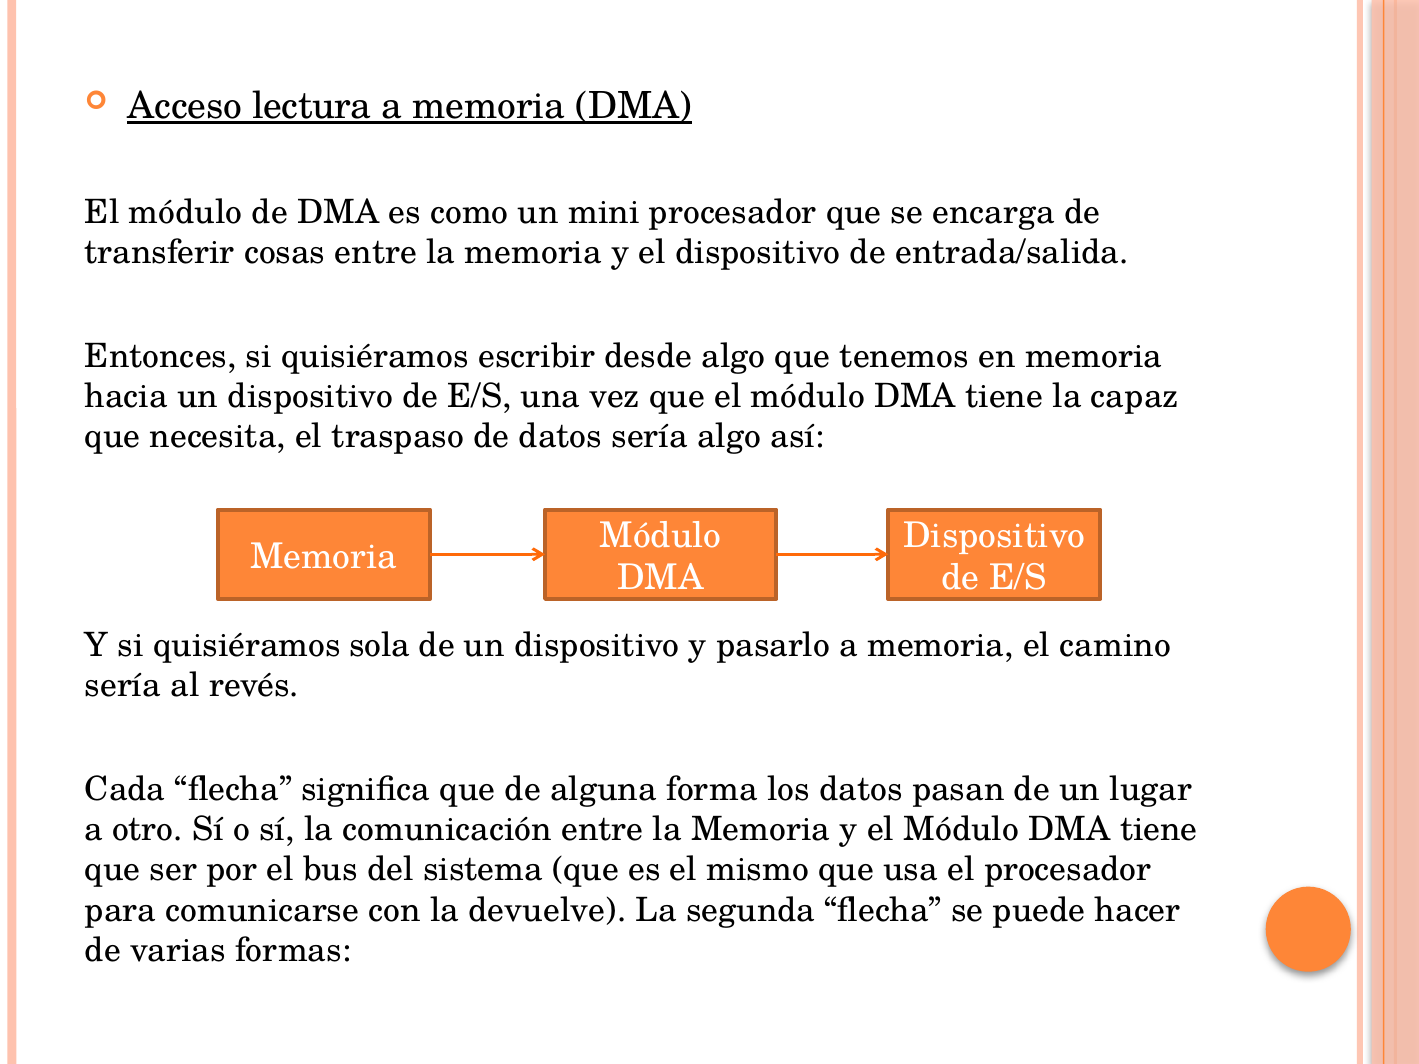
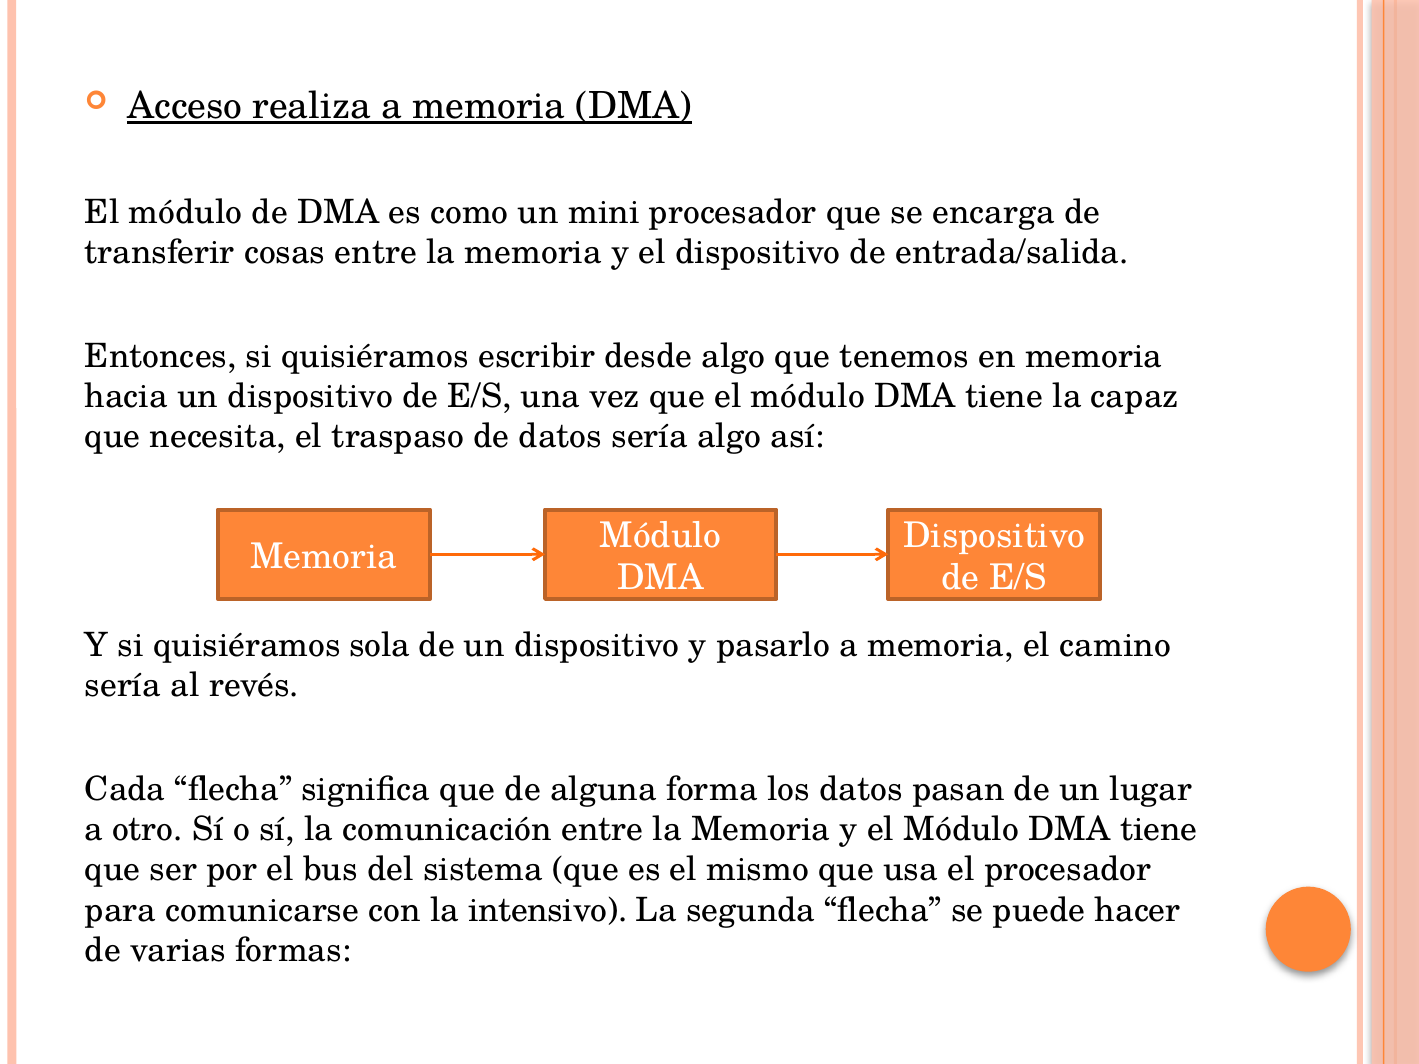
lectura: lectura -> realiza
devuelve: devuelve -> intensivo
